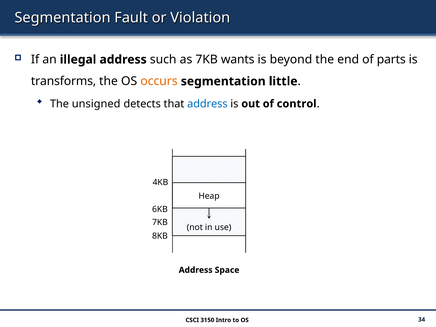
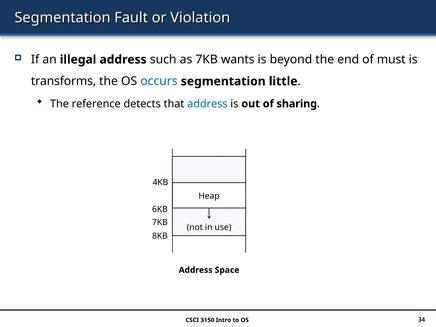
parts: parts -> must
occurs colour: orange -> blue
unsigned: unsigned -> reference
control: control -> sharing
